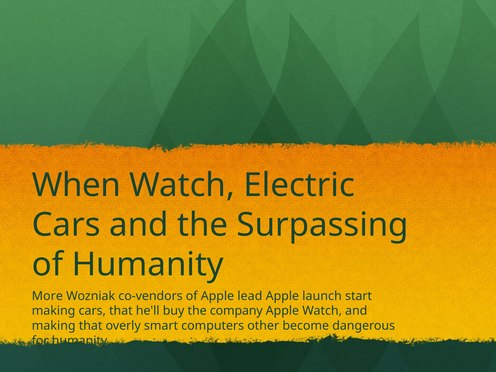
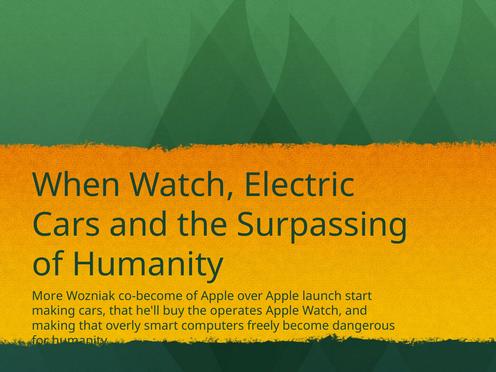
co-vendors: co-vendors -> co-become
lead: lead -> over
company: company -> operates
other: other -> freely
